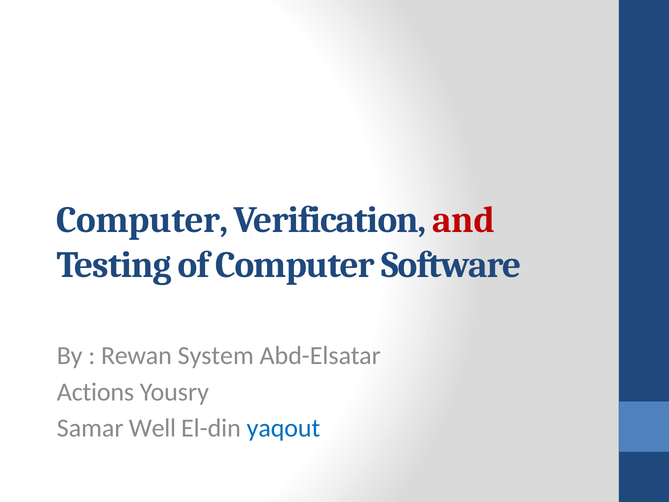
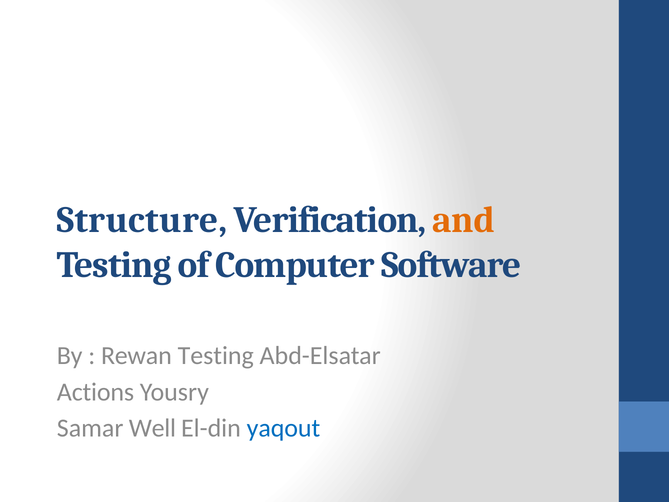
Computer at (142, 220): Computer -> Structure
and colour: red -> orange
Rewan System: System -> Testing
